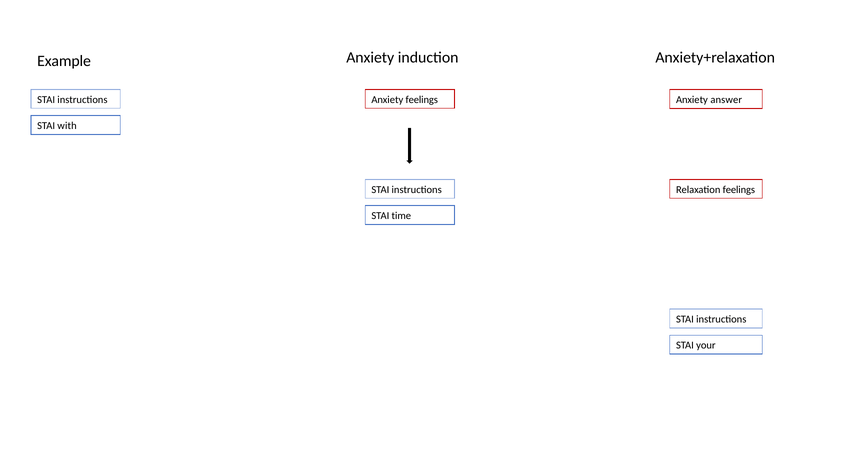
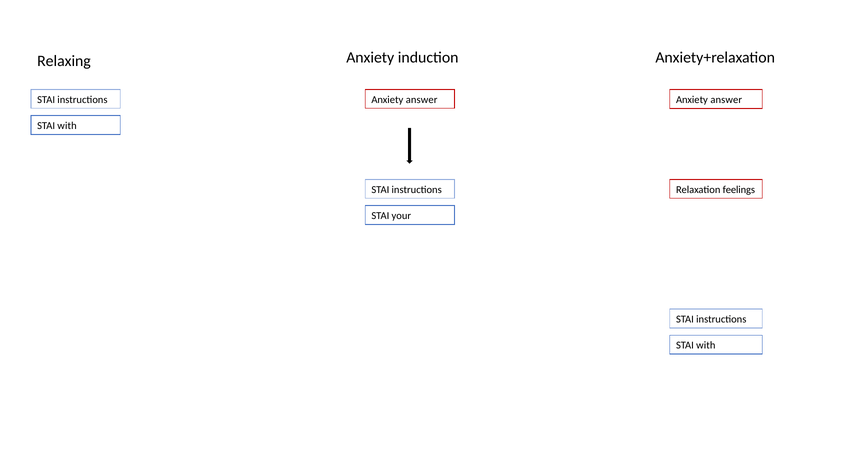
Example: Example -> Relaxing
feelings at (422, 99): feelings -> answer
time: time -> your
your at (706, 345): your -> with
